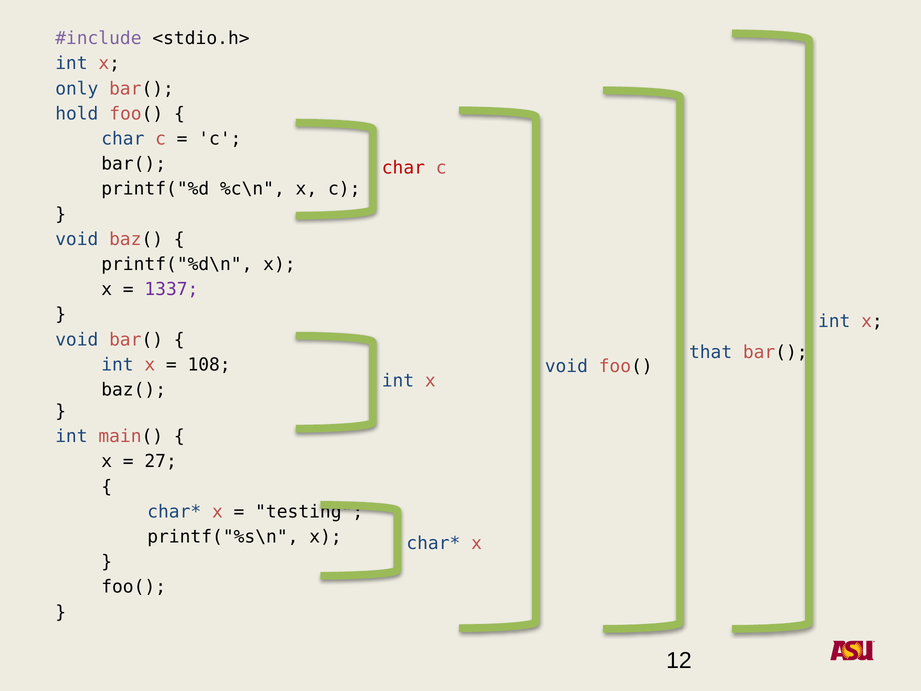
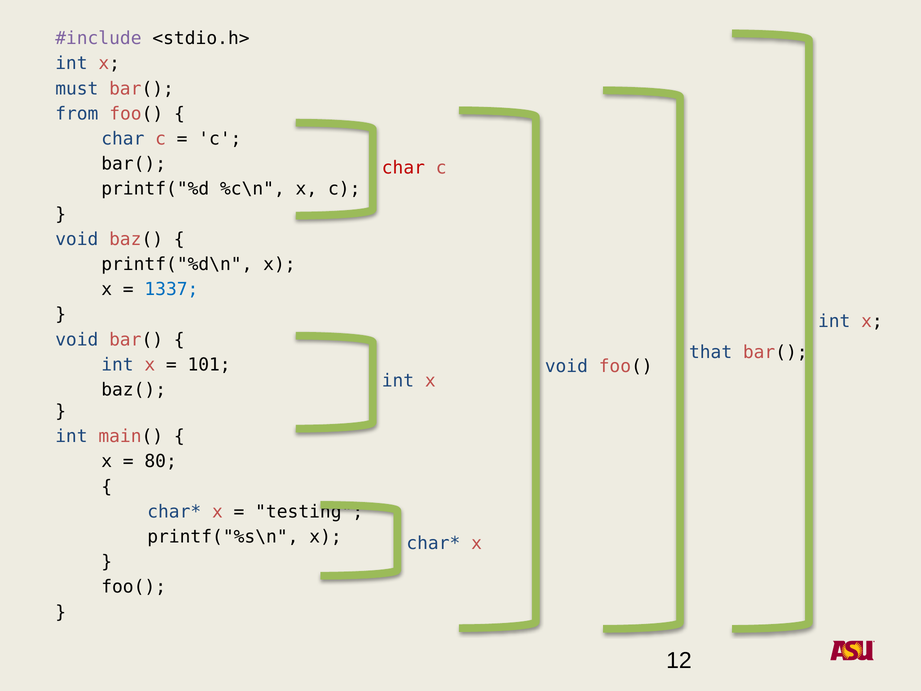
only: only -> must
hold: hold -> from
1337 colour: purple -> blue
108: 108 -> 101
27: 27 -> 80
